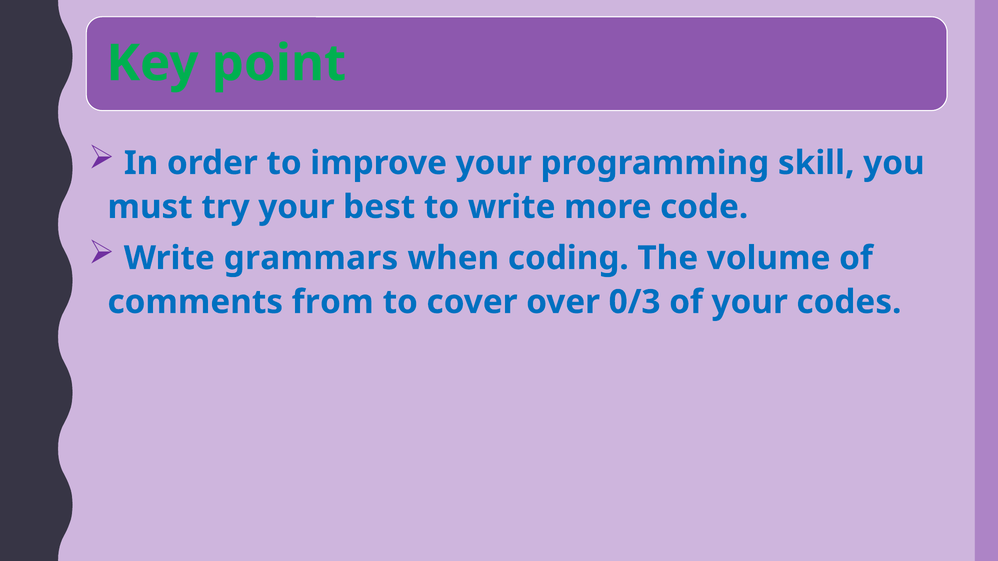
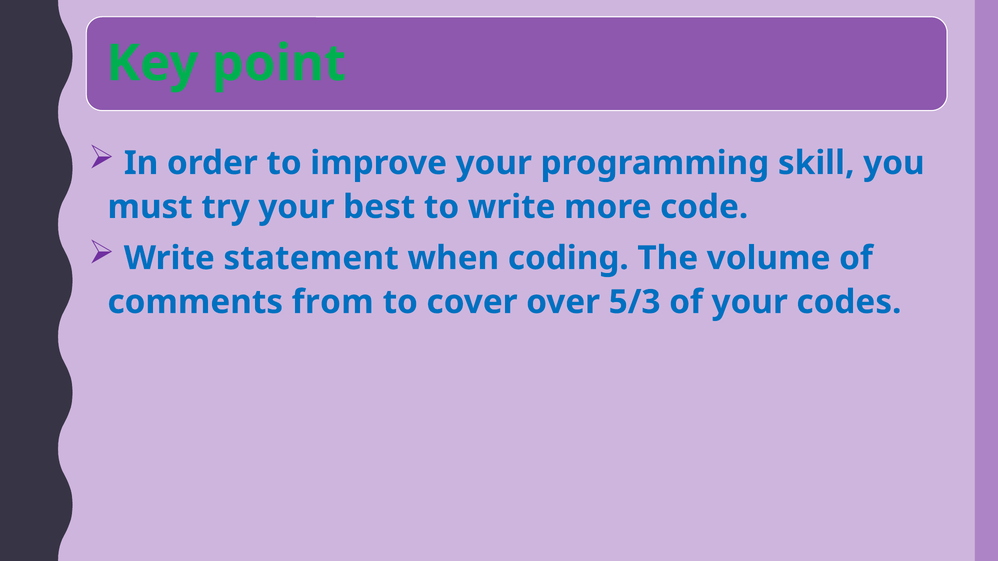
grammars: grammars -> statement
0/3: 0/3 -> 5/3
